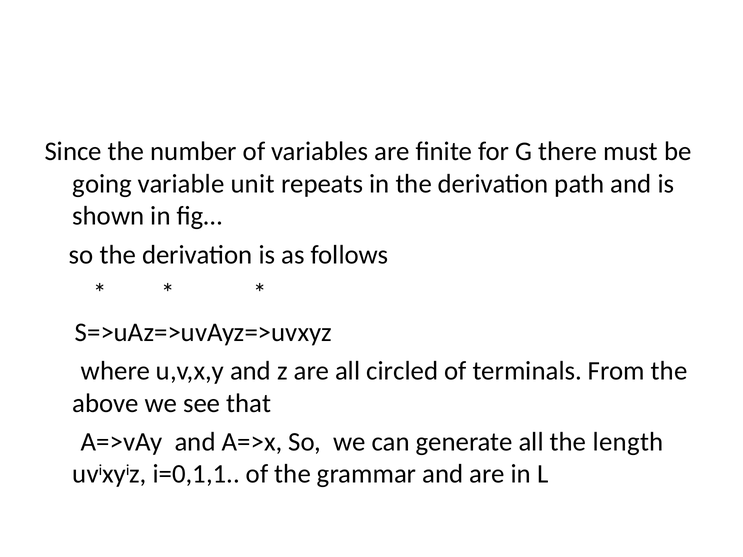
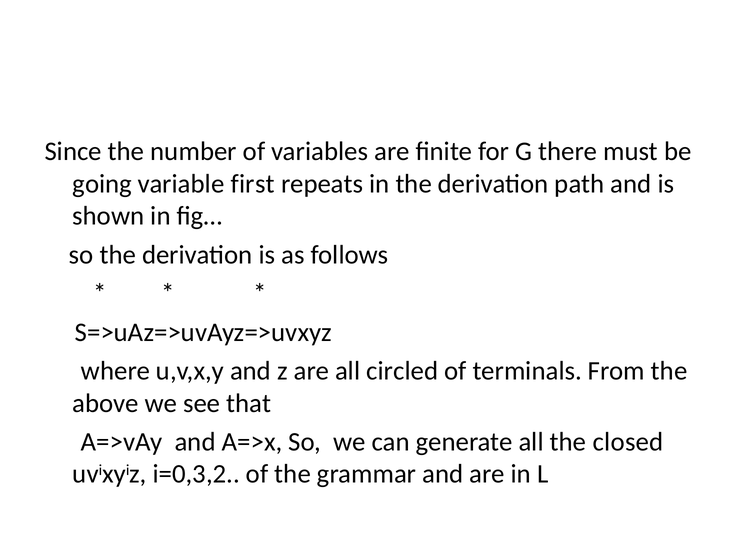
unit: unit -> first
length: length -> closed
i=0,1,1: i=0,1,1 -> i=0,3,2
